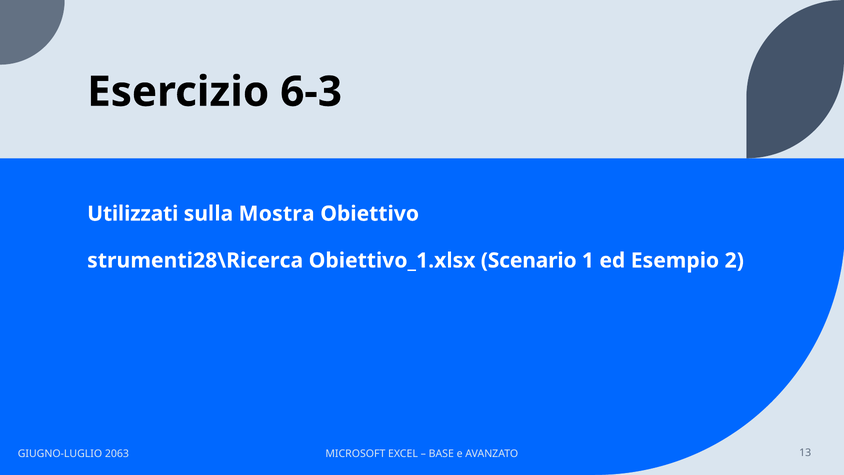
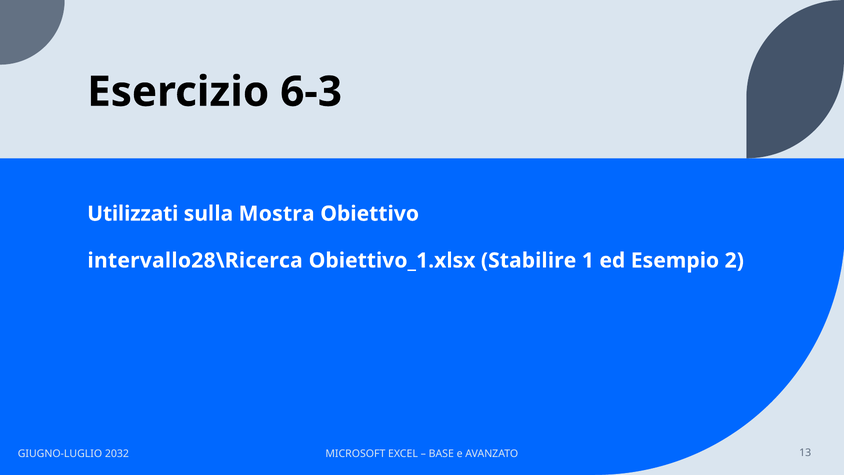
strumenti28\Ricerca: strumenti28\Ricerca -> intervallo28\Ricerca
Scenario: Scenario -> Stabilire
2063: 2063 -> 2032
